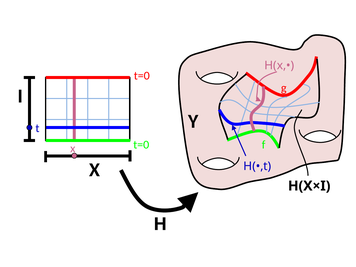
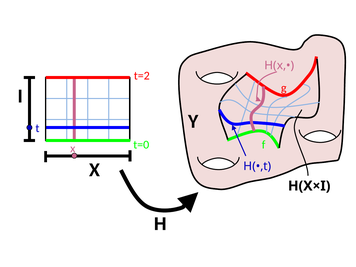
t=0 at (142, 76): t=0 -> t=2
